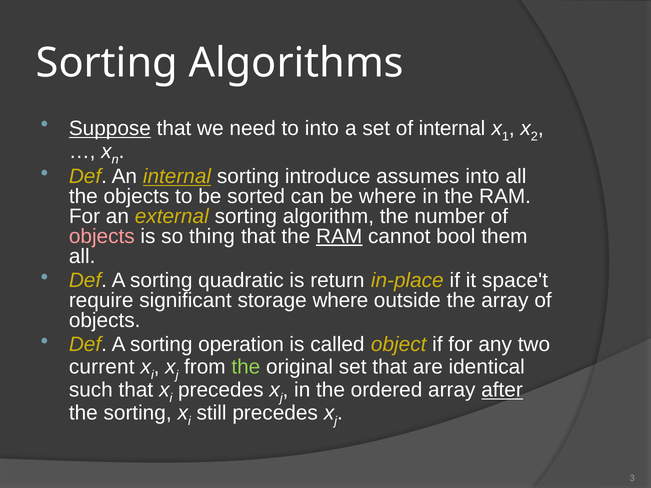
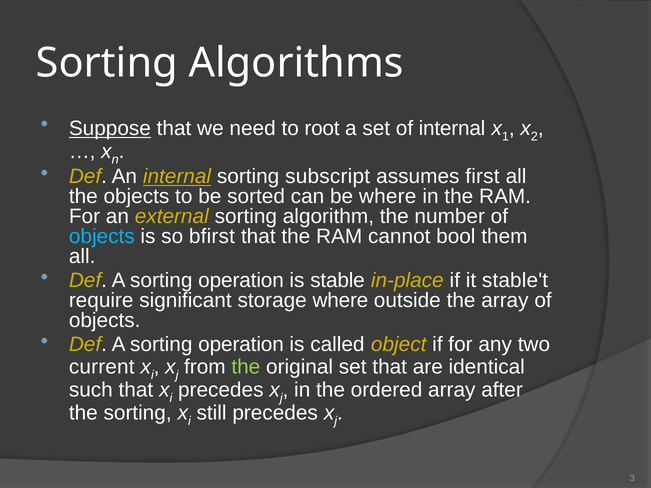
to into: into -> root
introduce: introduce -> subscript
assumes into: into -> first
objects at (102, 236) colour: pink -> light blue
thing: thing -> bfirst
RAM at (339, 236) underline: present -> none
quadratic at (241, 281): quadratic -> operation
return: return -> stable
space't: space't -> stable't
after underline: present -> none
